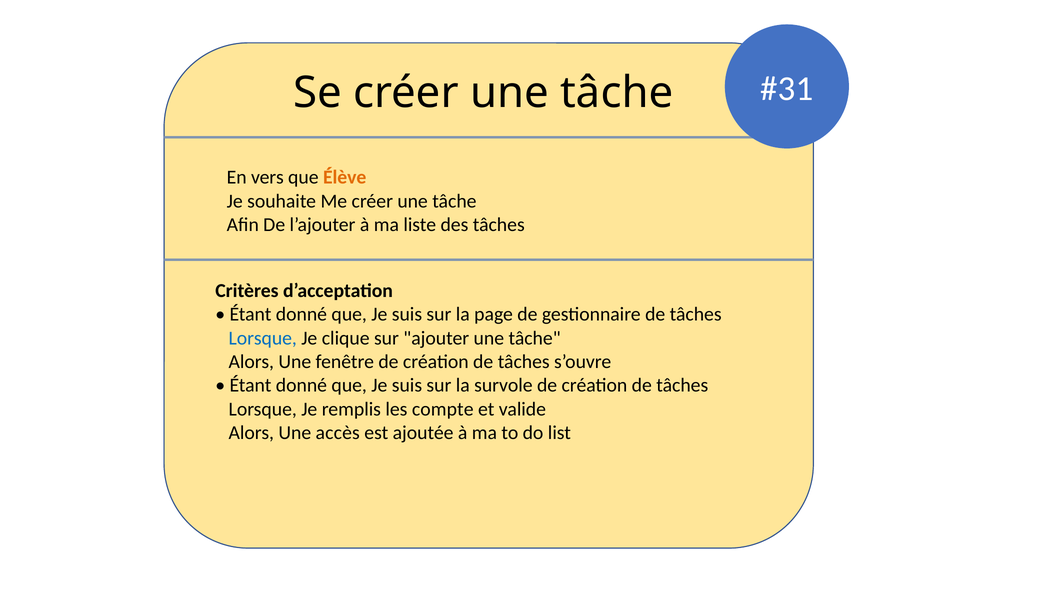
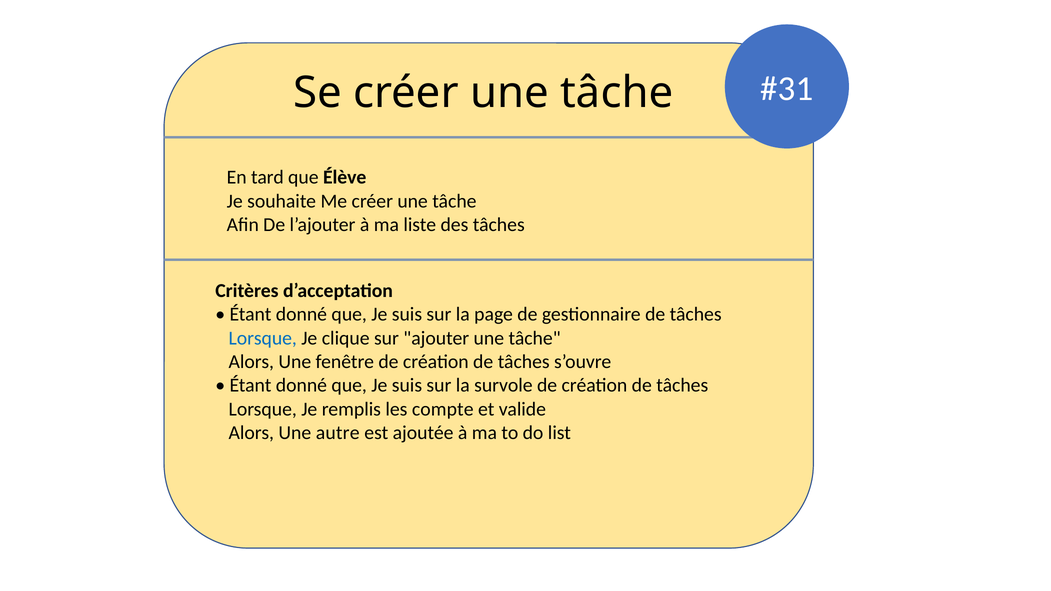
vers: vers -> tard
Élève colour: orange -> black
accès: accès -> autre
